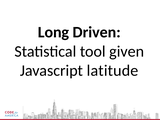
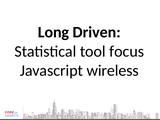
given: given -> focus
latitude: latitude -> wireless
